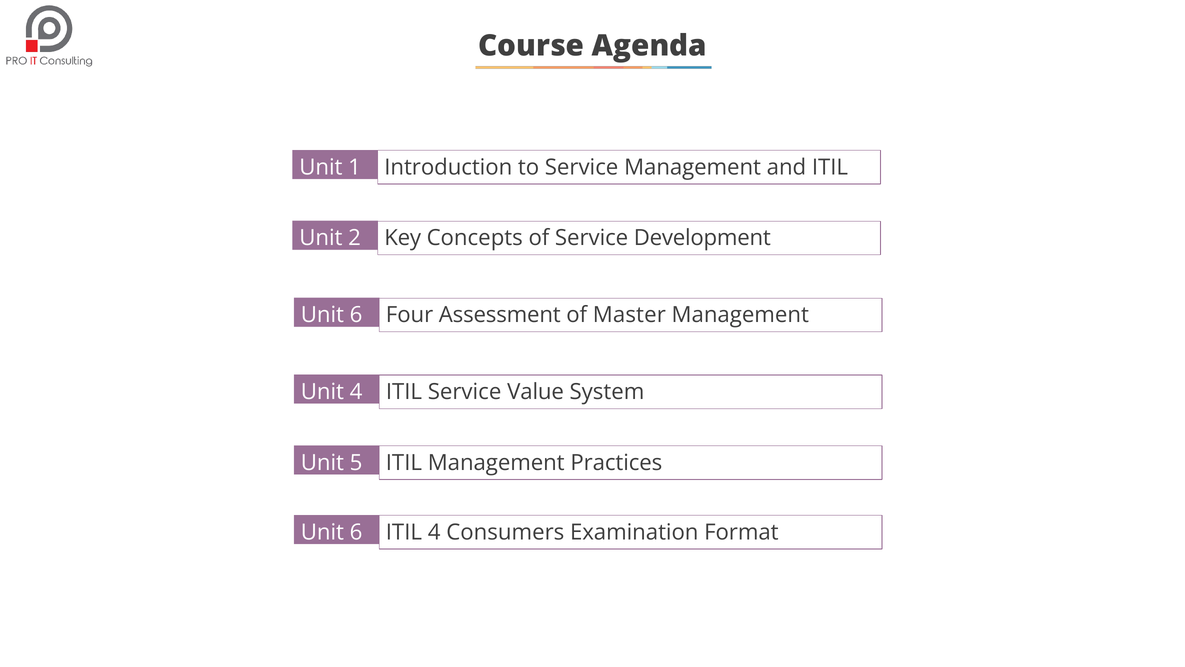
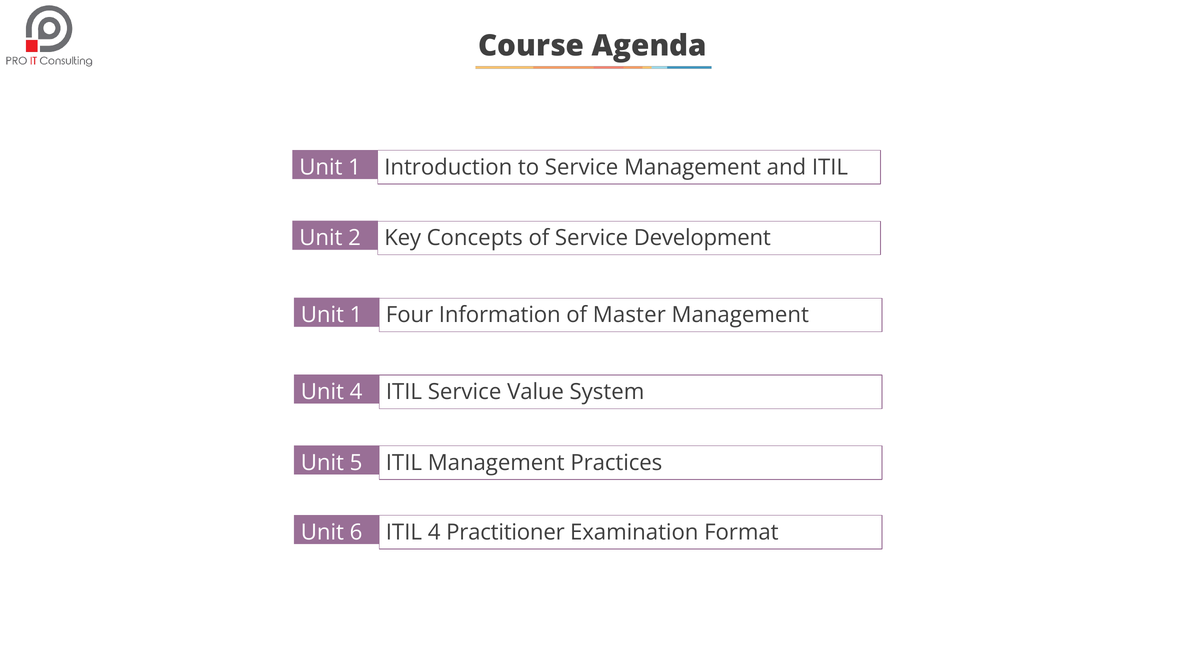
6 at (356, 315): 6 -> 1
Assessment: Assessment -> Information
Consumers: Consumers -> Practitioner
